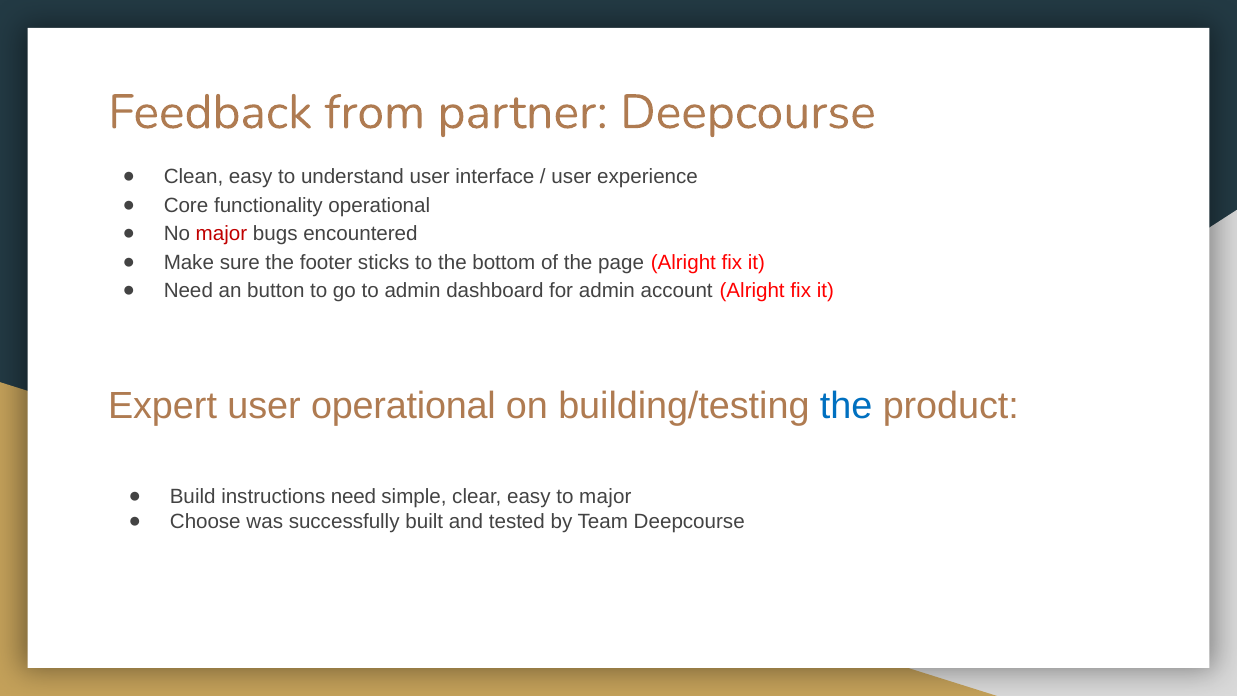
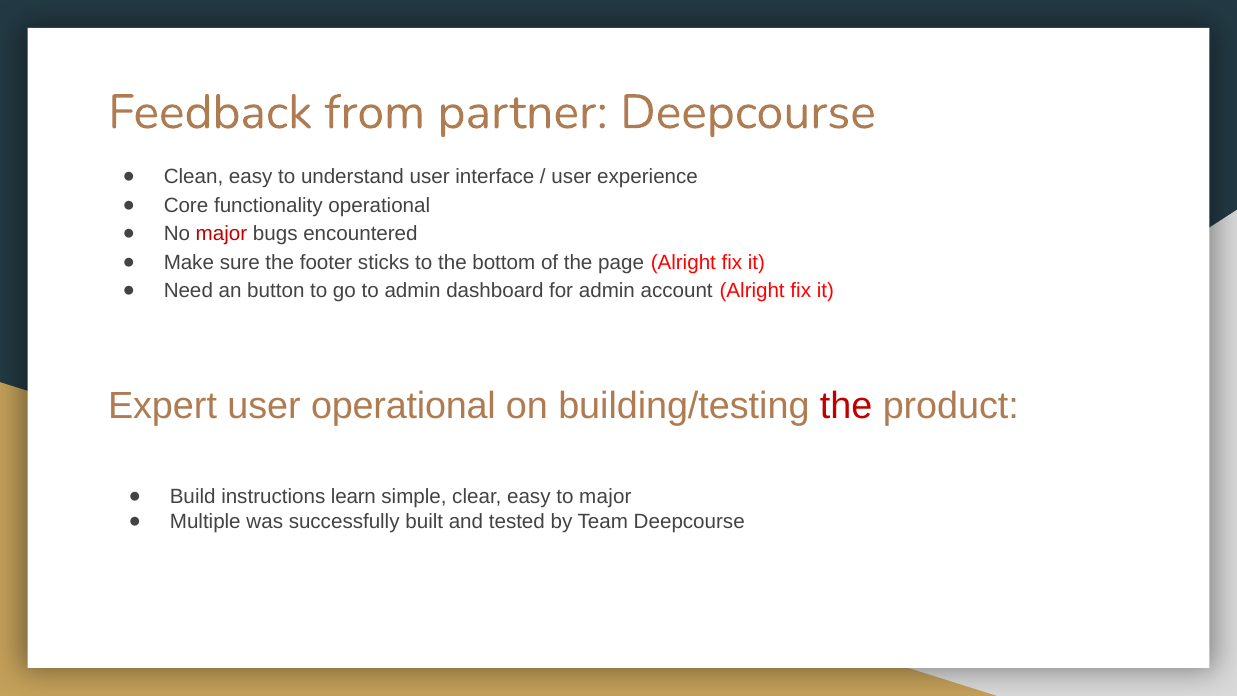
the at (846, 406) colour: blue -> red
instructions need: need -> learn
Choose: Choose -> Multiple
